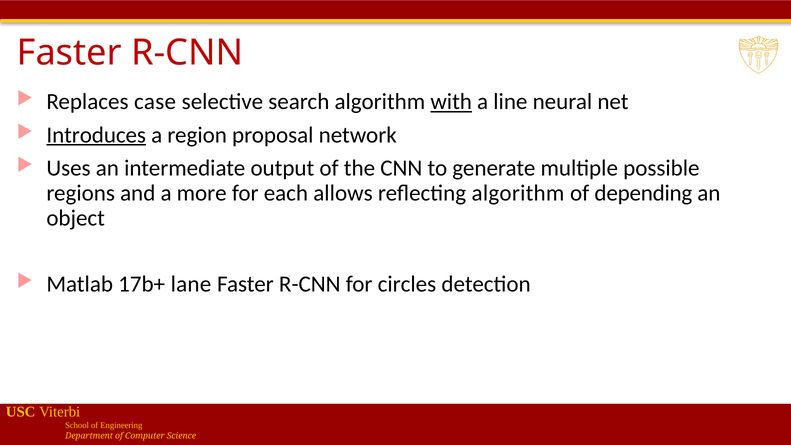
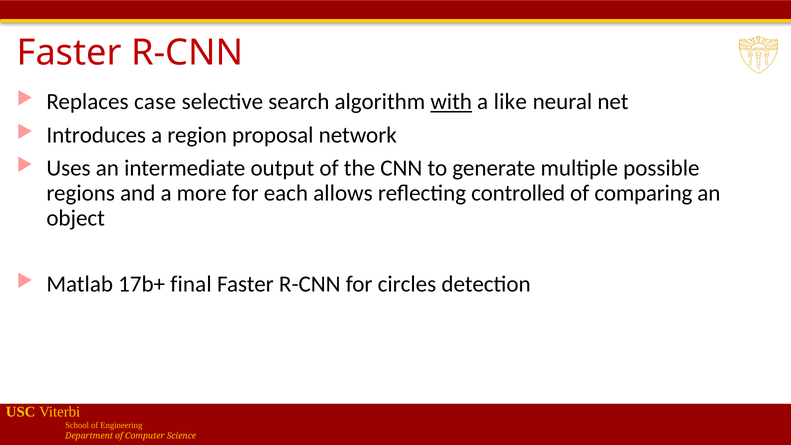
line: line -> like
Introduces underline: present -> none
reflecting algorithm: algorithm -> controlled
depending: depending -> comparing
lane: lane -> final
